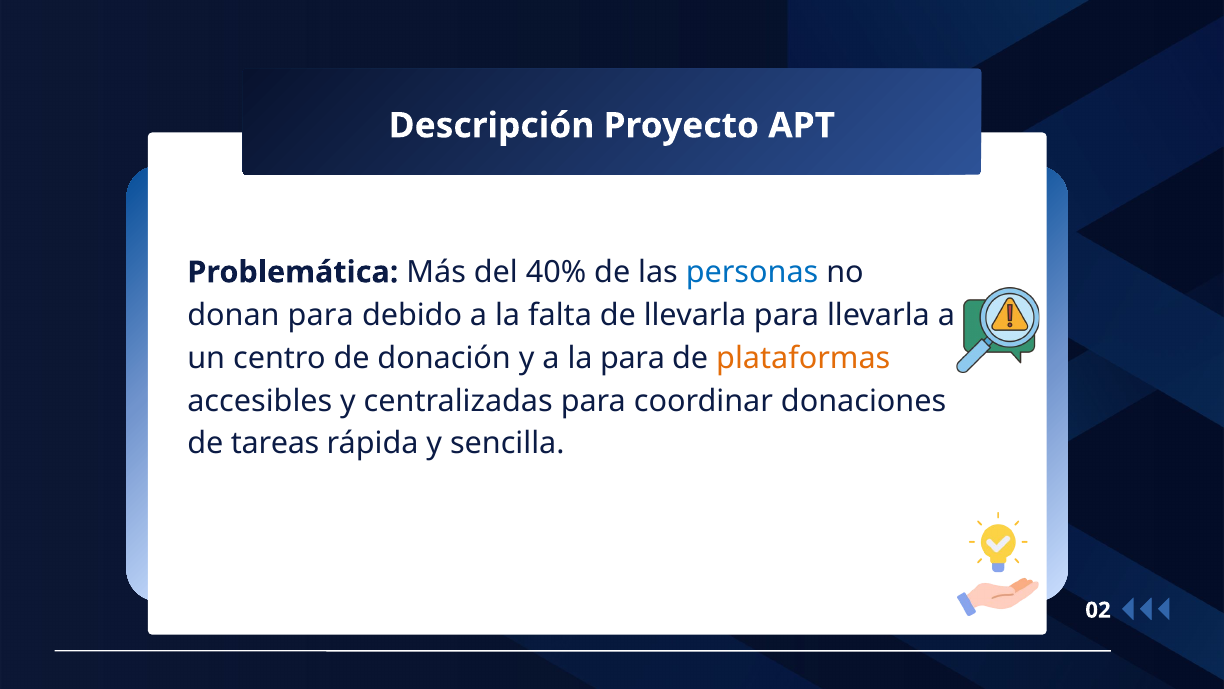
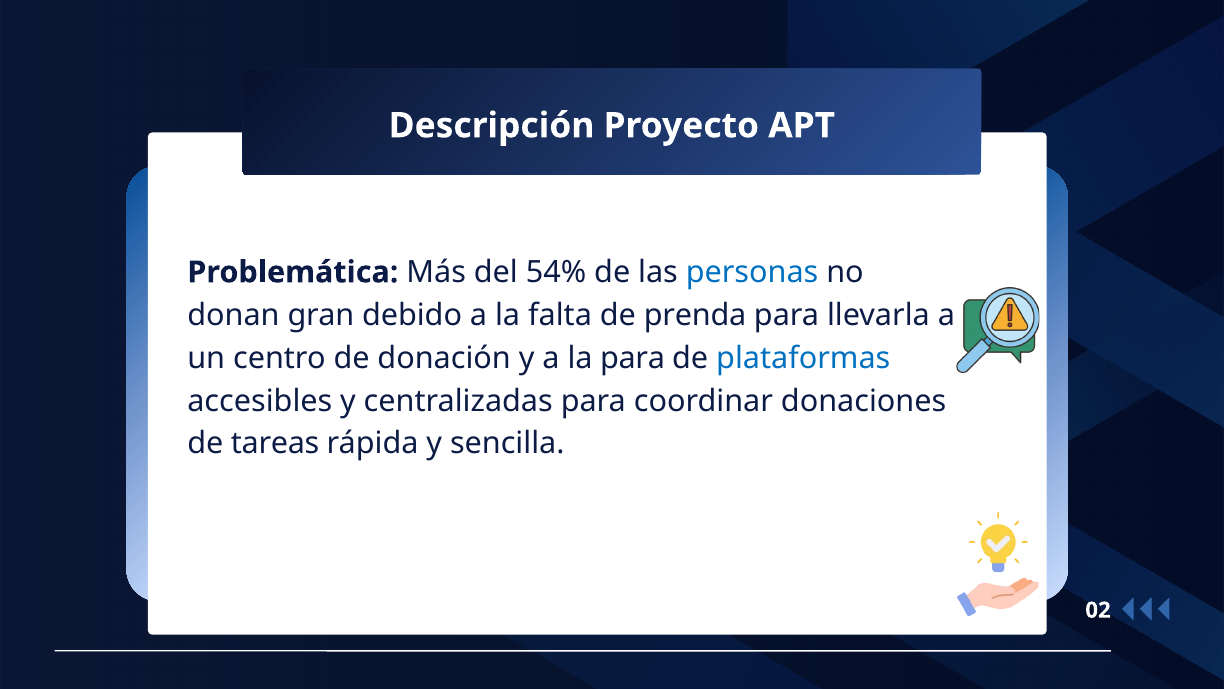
40%: 40% -> 54%
donan para: para -> gran
de llevarla: llevarla -> prenda
plataformas colour: orange -> blue
